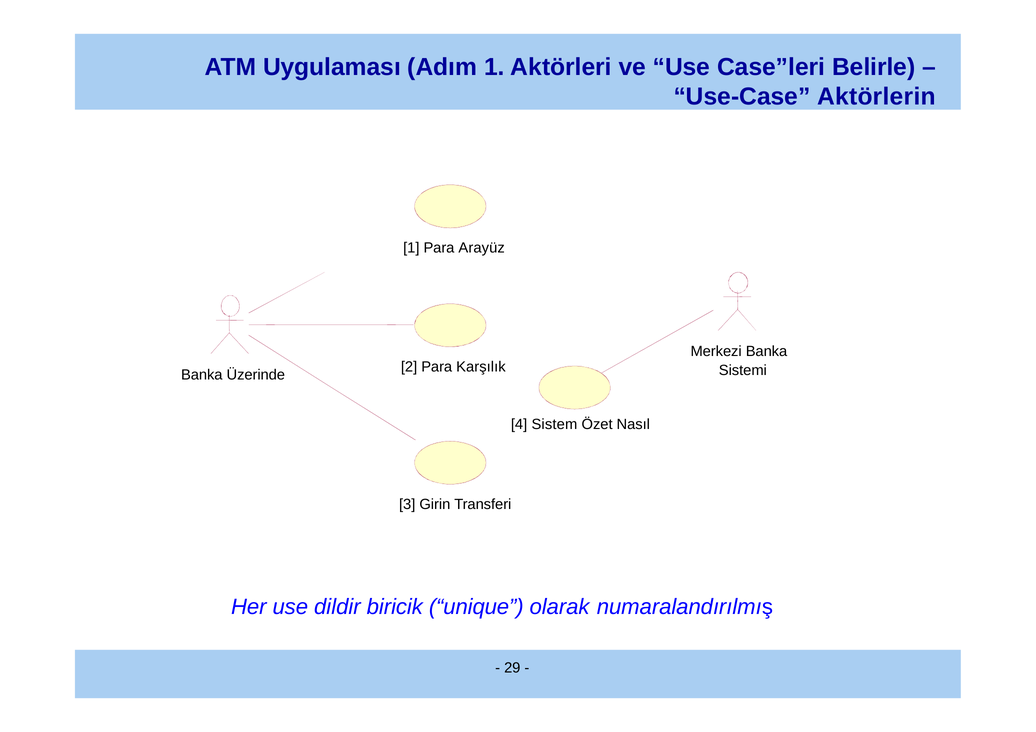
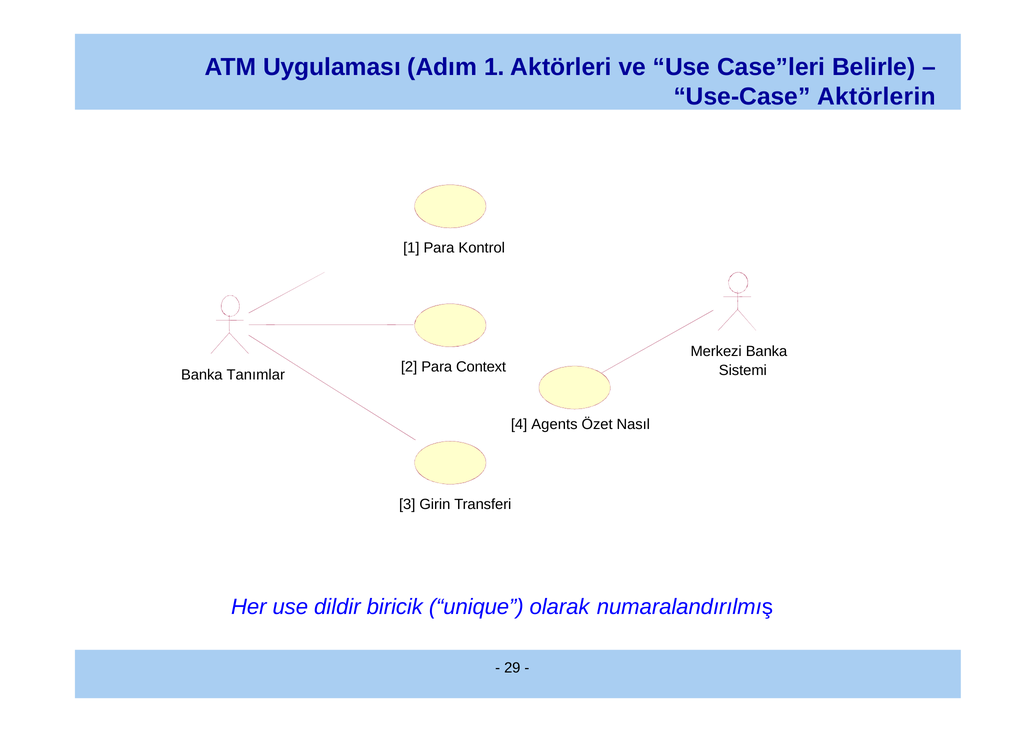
Arayüz: Arayüz -> Kontrol
Karşılık: Karşılık -> Context
Üzerinde: Üzerinde -> Tanımlar
Sistem: Sistem -> Agents
